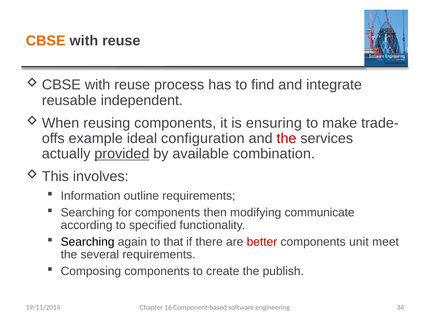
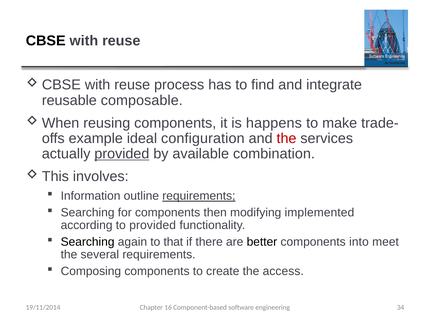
CBSE colour: orange -> black
independent: independent -> composable
ensuring: ensuring -> happens
requirements at (199, 196) underline: none -> present
communicate: communicate -> implemented
to specified: specified -> provided
better colour: red -> black
unit: unit -> into
publish: publish -> access
